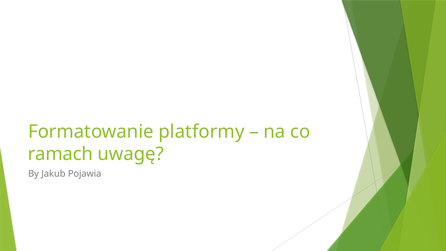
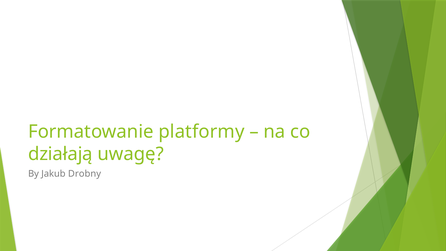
ramach: ramach -> działają
Pojawia: Pojawia -> Drobny
